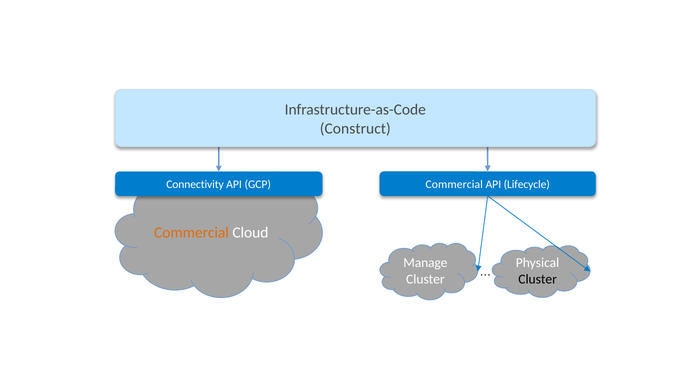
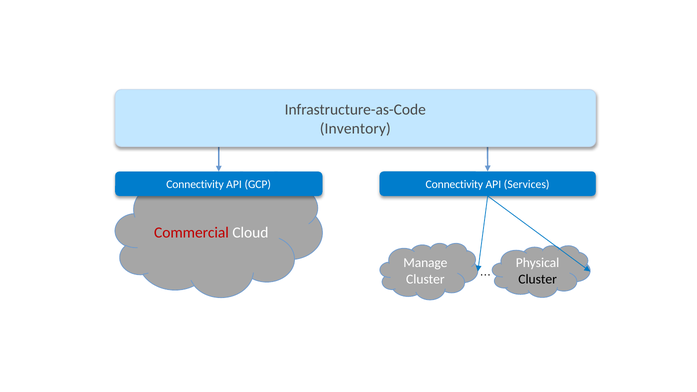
Construct: Construct -> Inventory
Commercial at (454, 185): Commercial -> Connectivity
Lifecycle: Lifecycle -> Services
Commercial at (191, 233) colour: orange -> red
